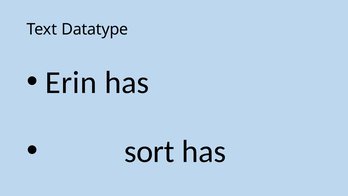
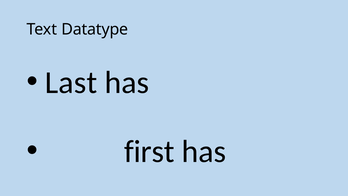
Erin: Erin -> Last
sort: sort -> first
